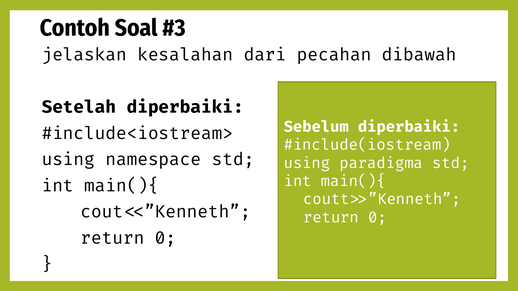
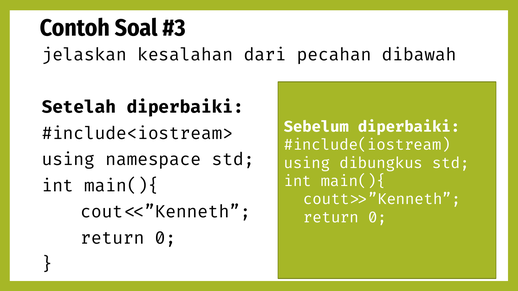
paradigma: paradigma -> dibungkus
